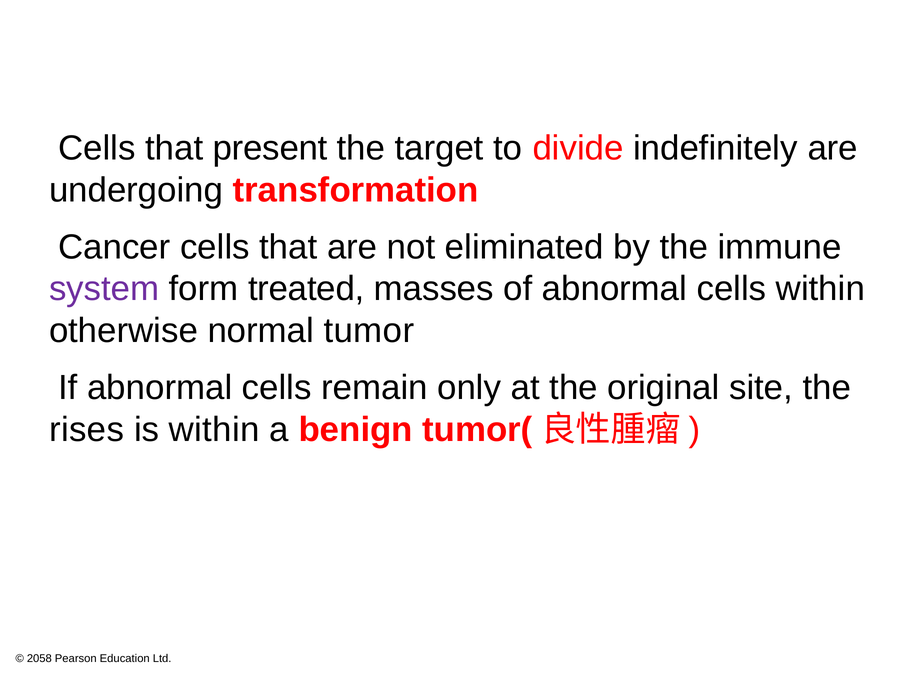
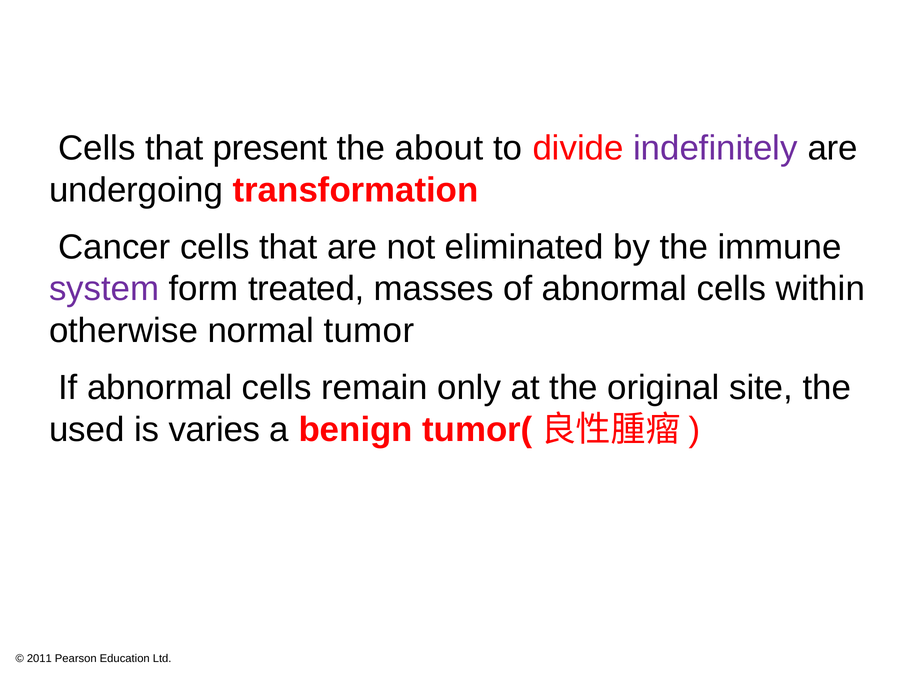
target: target -> about
indefinitely colour: black -> purple
rises: rises -> used
is within: within -> varies
2058: 2058 -> 2011
